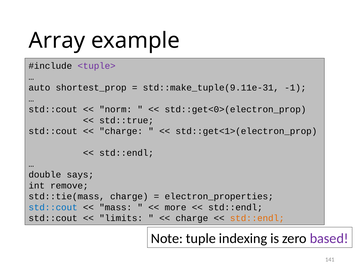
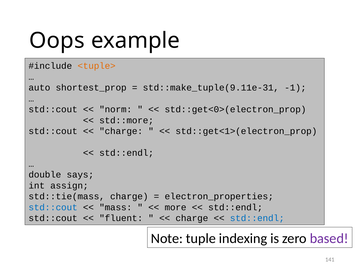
Array: Array -> Oops
<tuple> colour: purple -> orange
std::true: std::true -> std::more
remove: remove -> assign
limits: limits -> fluent
std::endl at (257, 218) colour: orange -> blue
